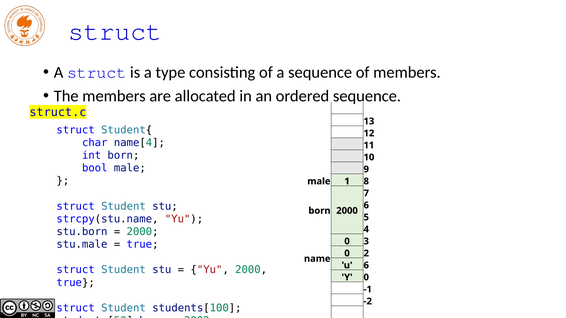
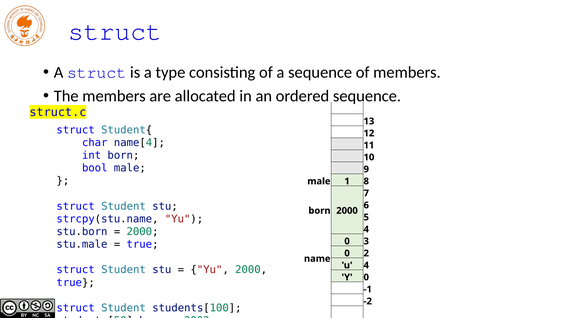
6 at (366, 266): 6 -> 4
